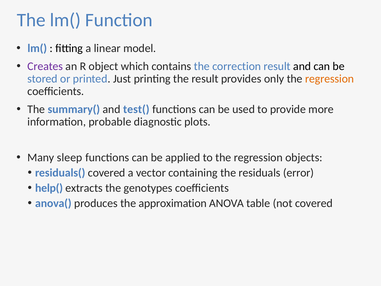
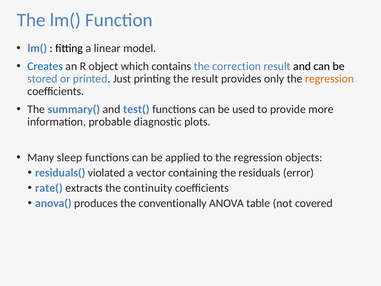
Creates colour: purple -> blue
residuals( covered: covered -> violated
help(: help( -> rate(
genotypes: genotypes -> continuity
approximation: approximation -> conventionally
